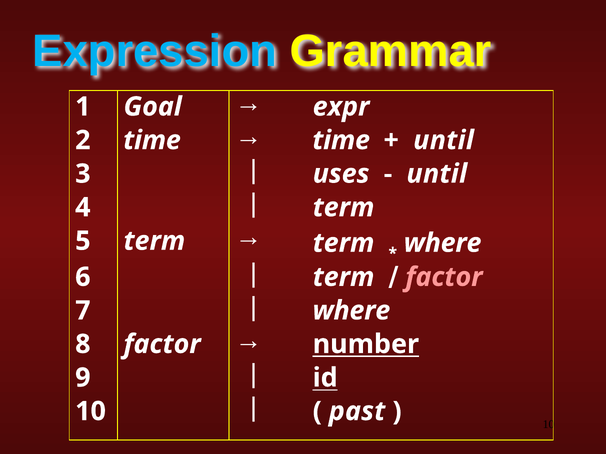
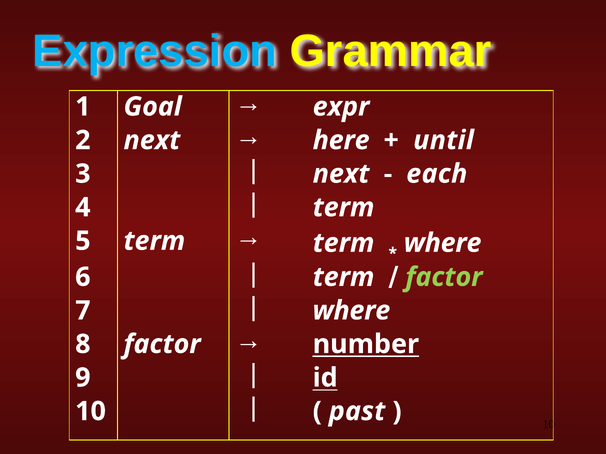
2 time: time -> next
time at (341, 140): time -> here
uses at (341, 174): uses -> next
until at (437, 174): until -> each
factor at (444, 277) colour: pink -> light green
